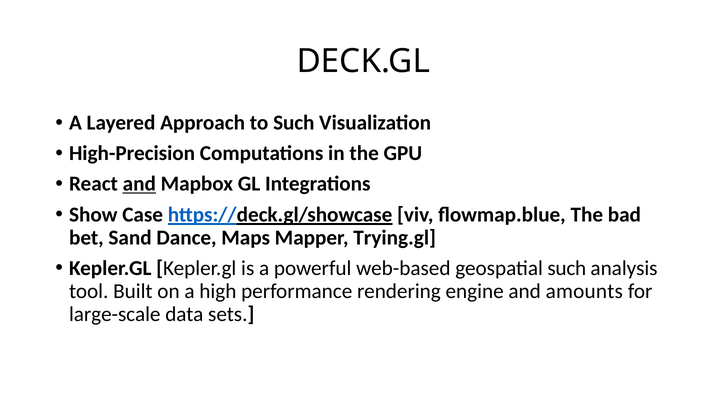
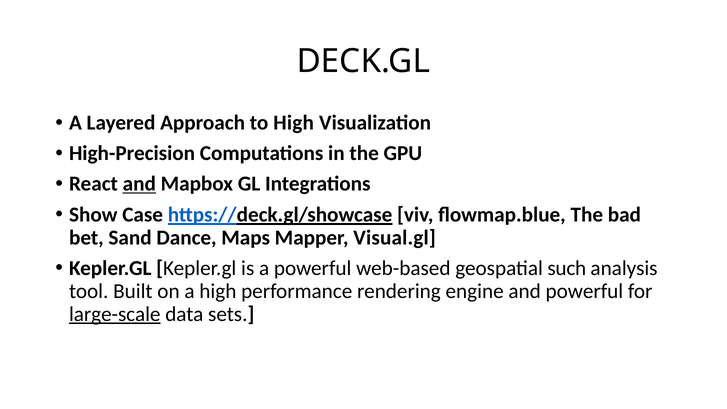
to Such: Such -> High
Trying.gl: Trying.gl -> Visual.gl
and amounts: amounts -> powerful
large-scale underline: none -> present
